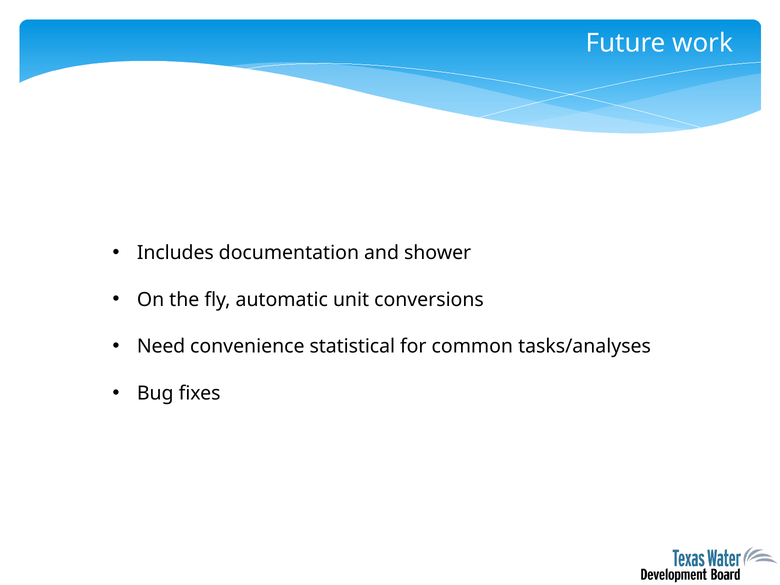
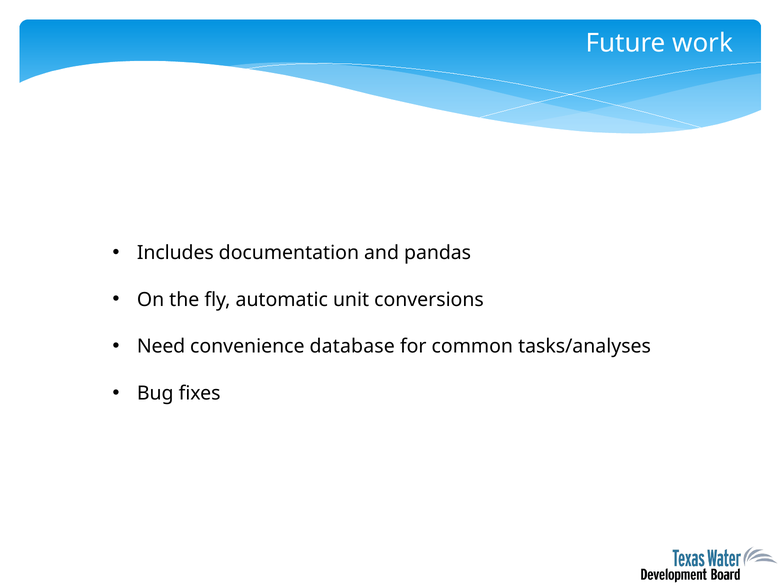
shower: shower -> pandas
statistical: statistical -> database
